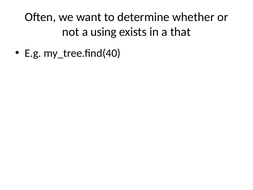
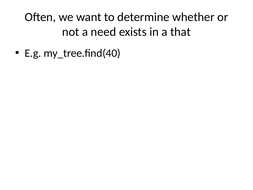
using: using -> need
